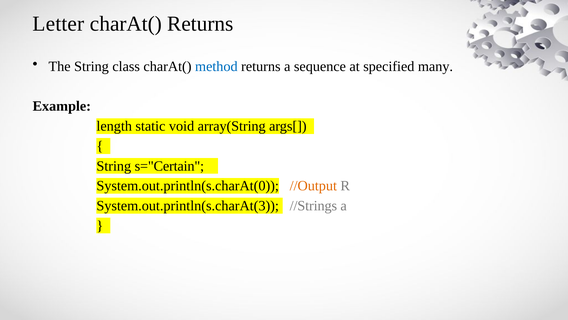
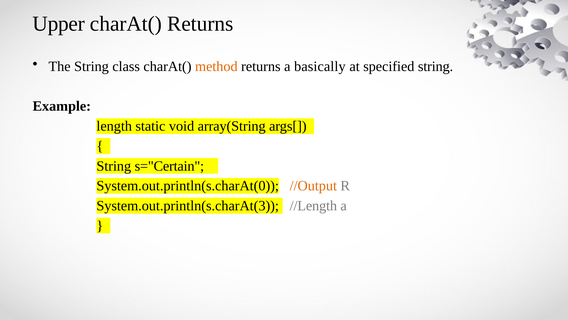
Letter: Letter -> Upper
method colour: blue -> orange
sequence: sequence -> basically
specified many: many -> string
//Strings: //Strings -> //Length
